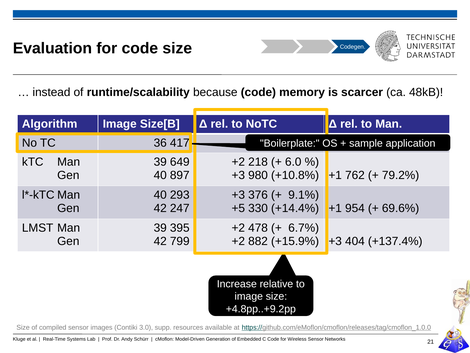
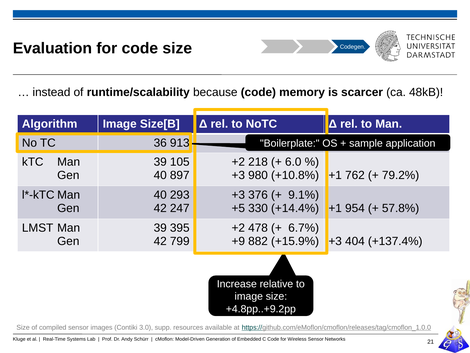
417: 417 -> 913
649: 649 -> 105
69.6%: 69.6% -> 57.8%
+2 at (238, 241): +2 -> +9
